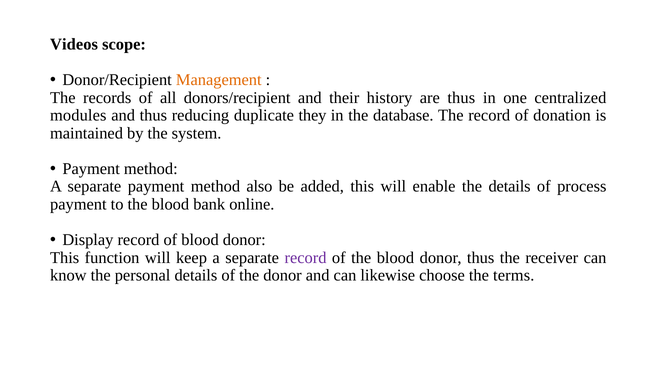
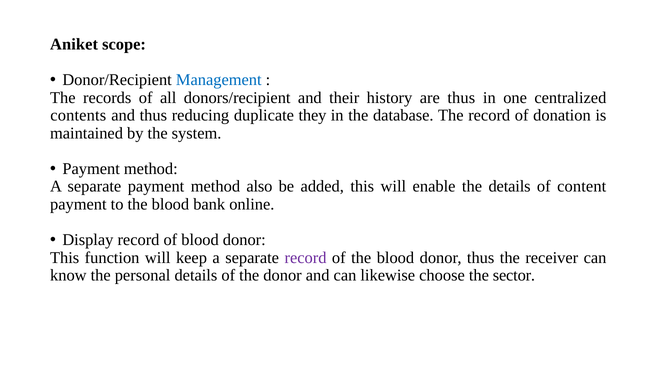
Videos: Videos -> Aniket
Management colour: orange -> blue
modules: modules -> contents
process: process -> content
terms: terms -> sector
